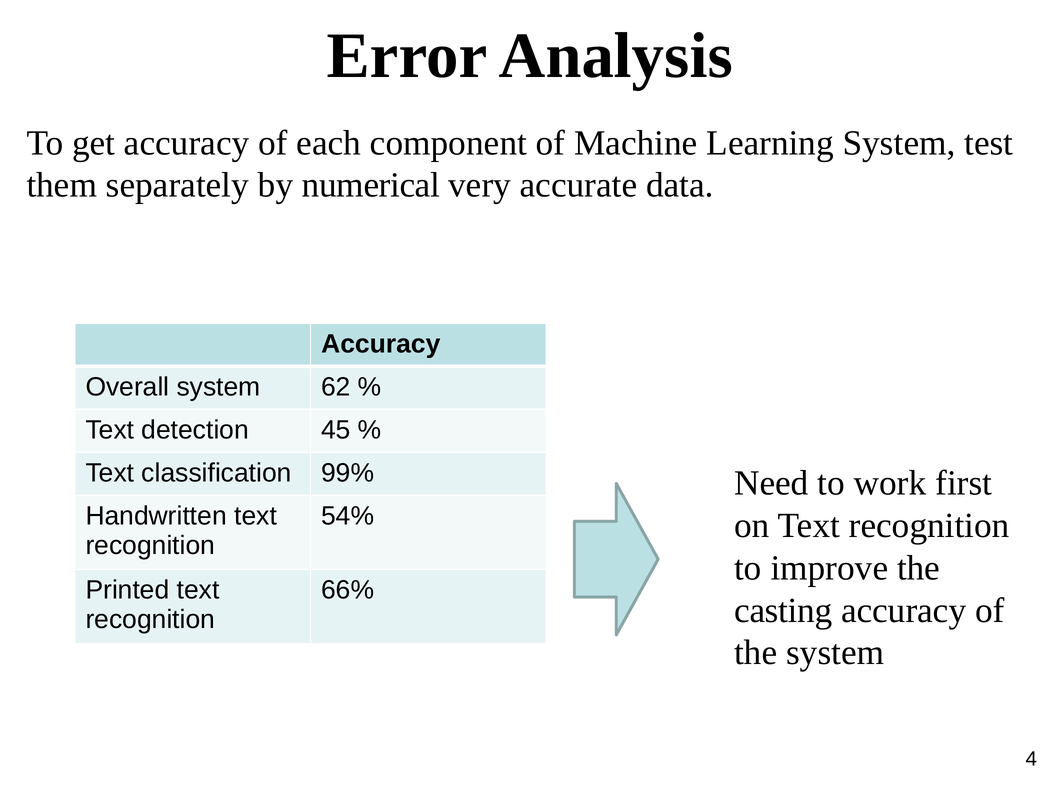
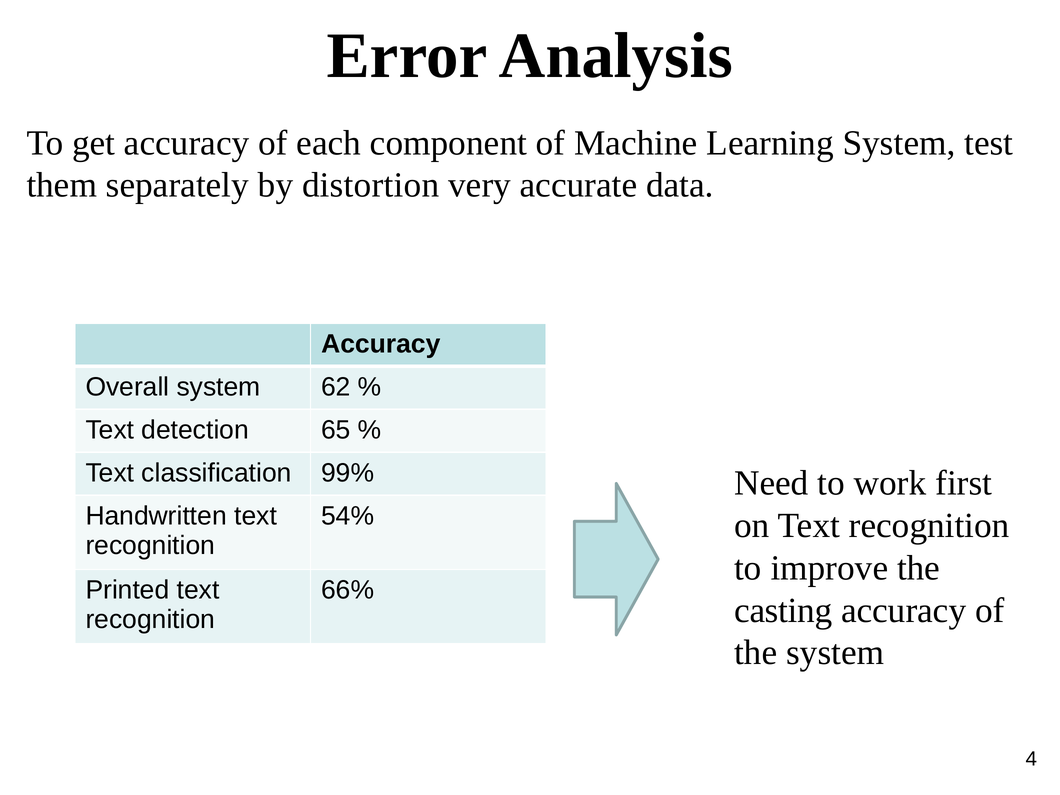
numerical: numerical -> distortion
45: 45 -> 65
